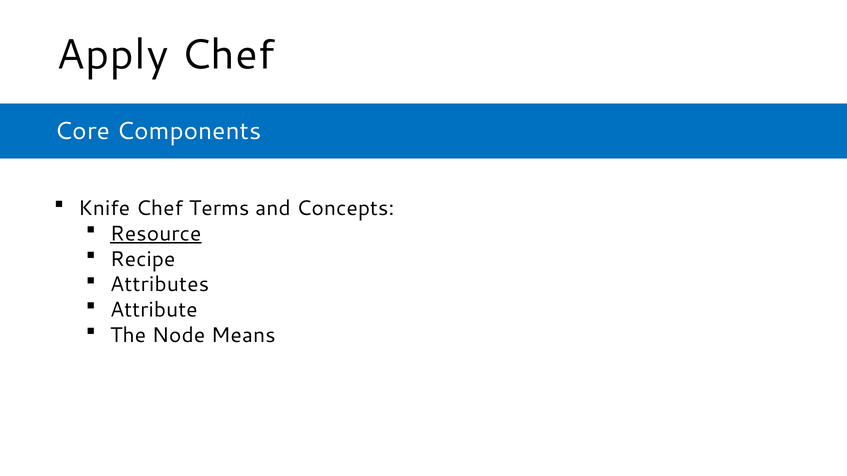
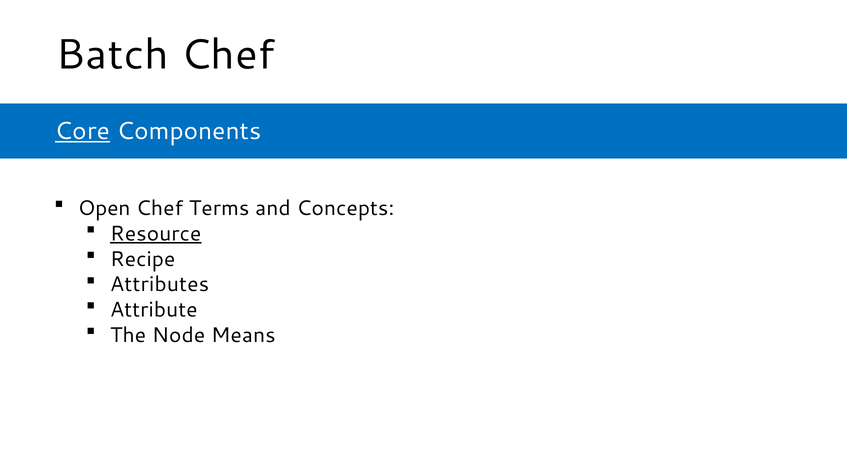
Apply: Apply -> Batch
Core underline: none -> present
Knife: Knife -> Open
